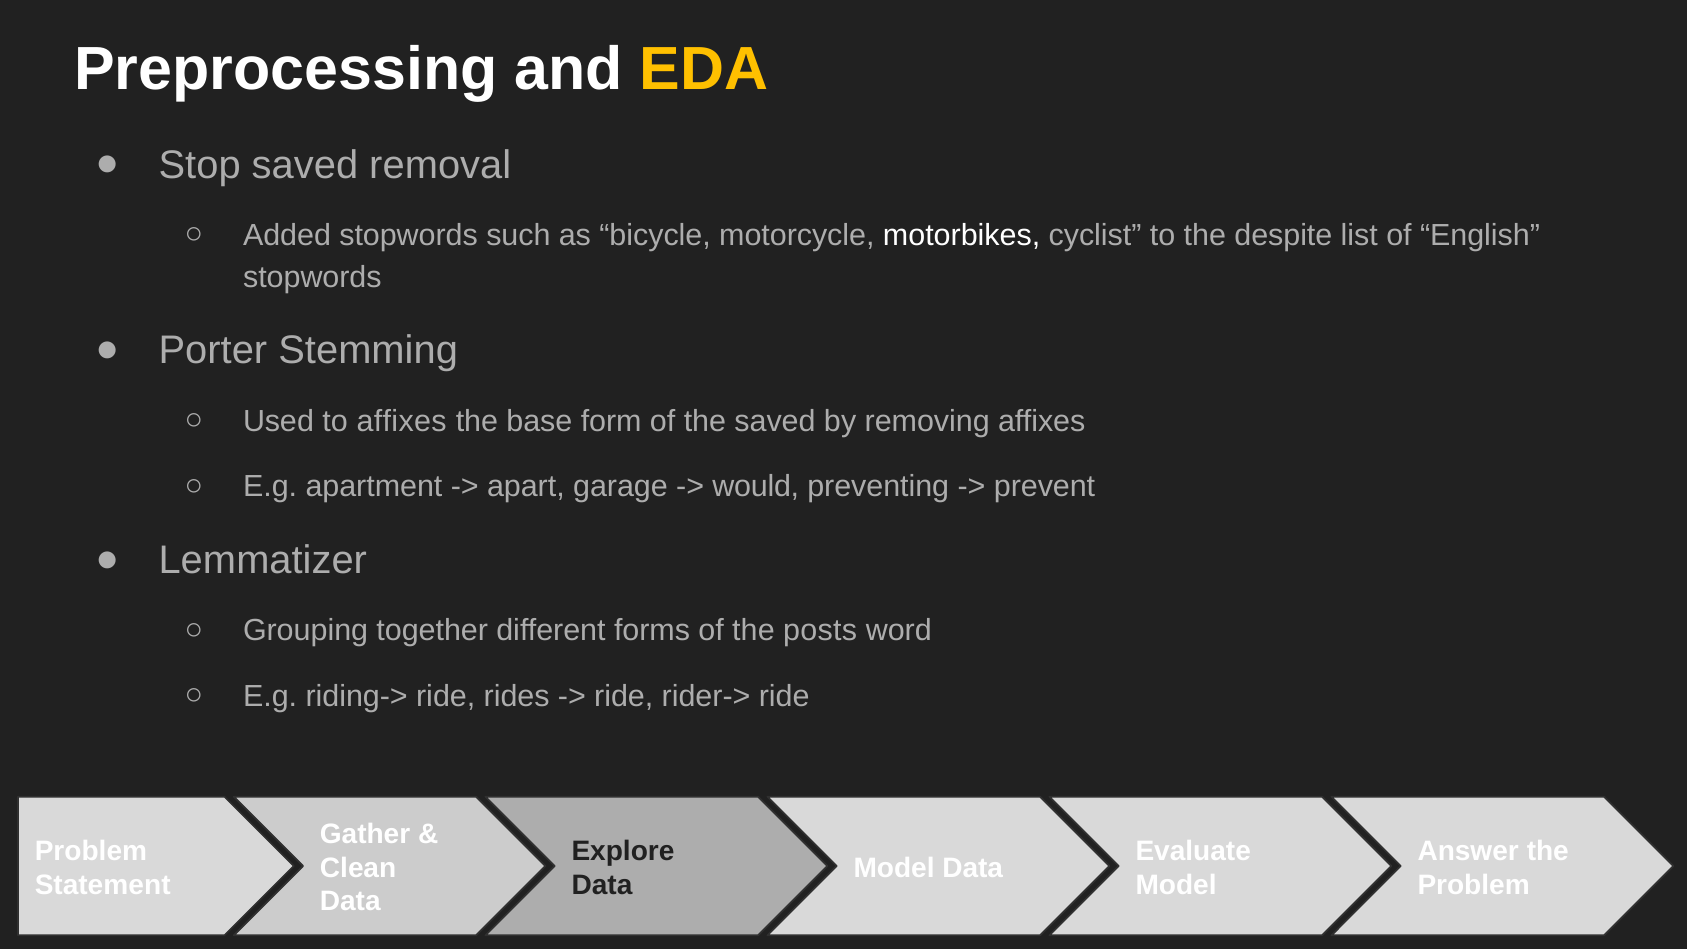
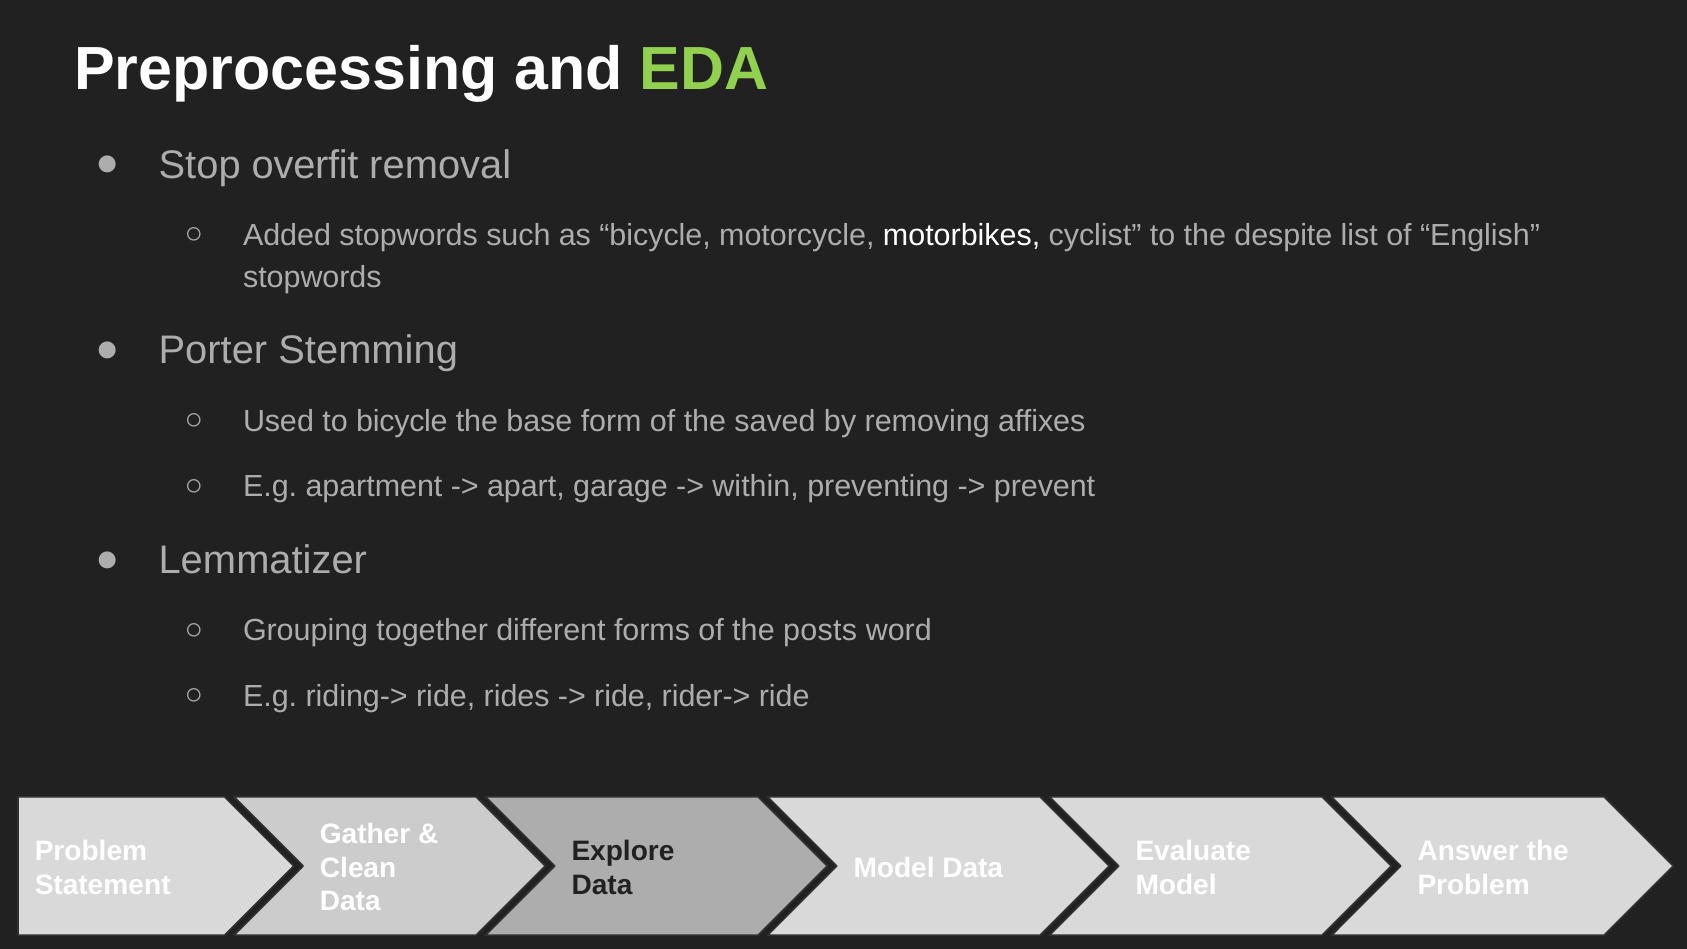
EDA colour: yellow -> light green
Stop saved: saved -> overfit
to affixes: affixes -> bicycle
would: would -> within
